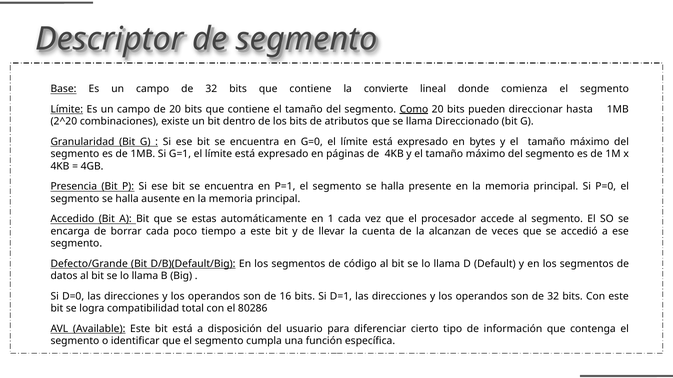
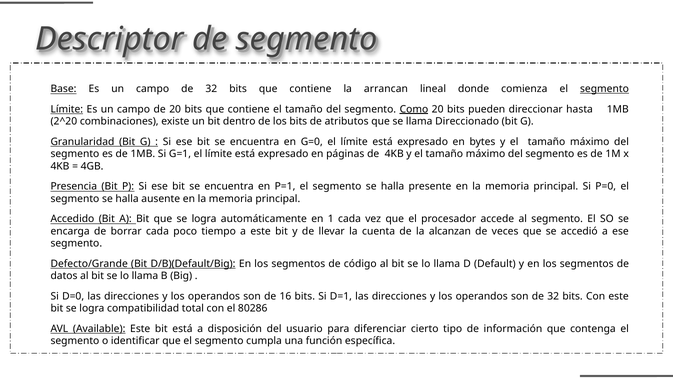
convierte: convierte -> arrancan
segmento at (604, 89) underline: none -> present
que se estas: estas -> logra
